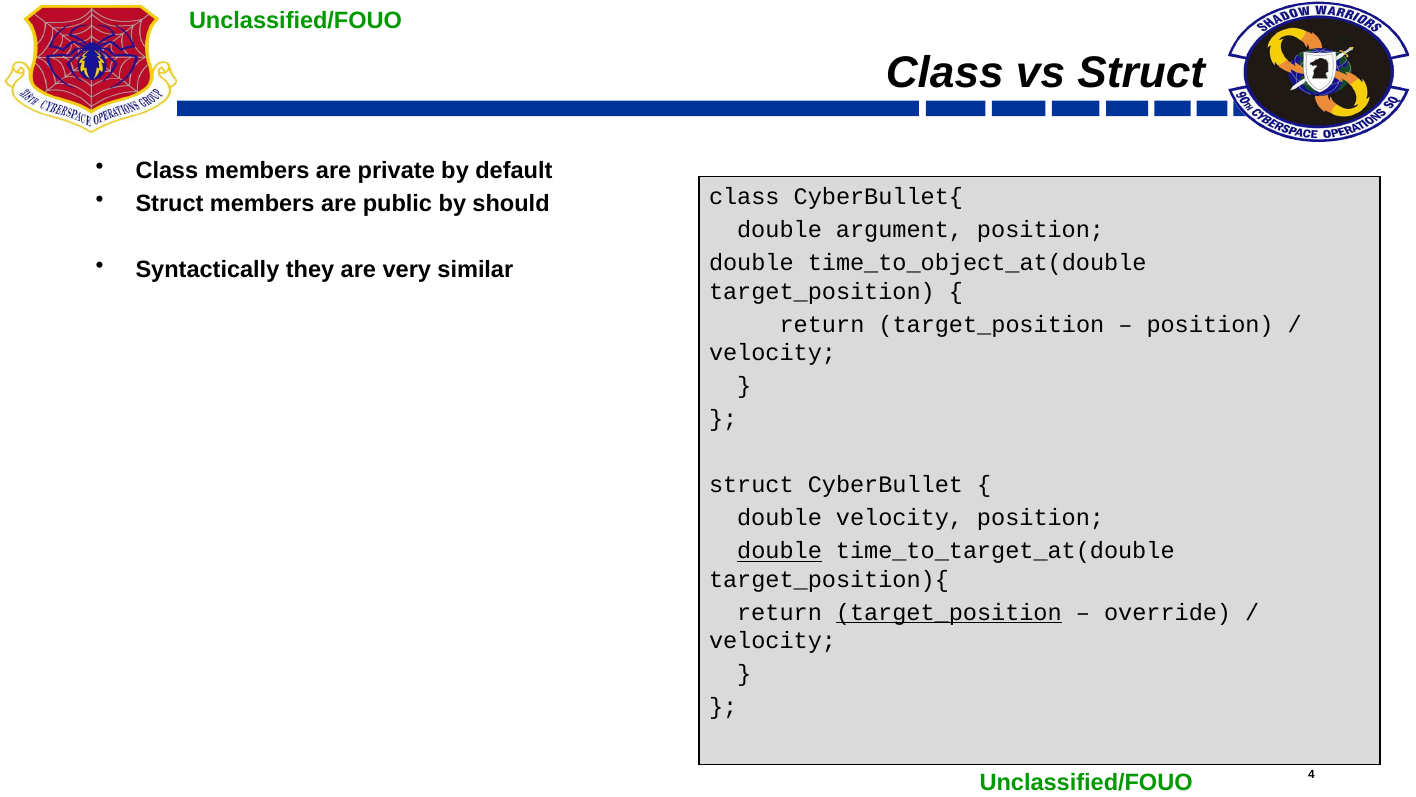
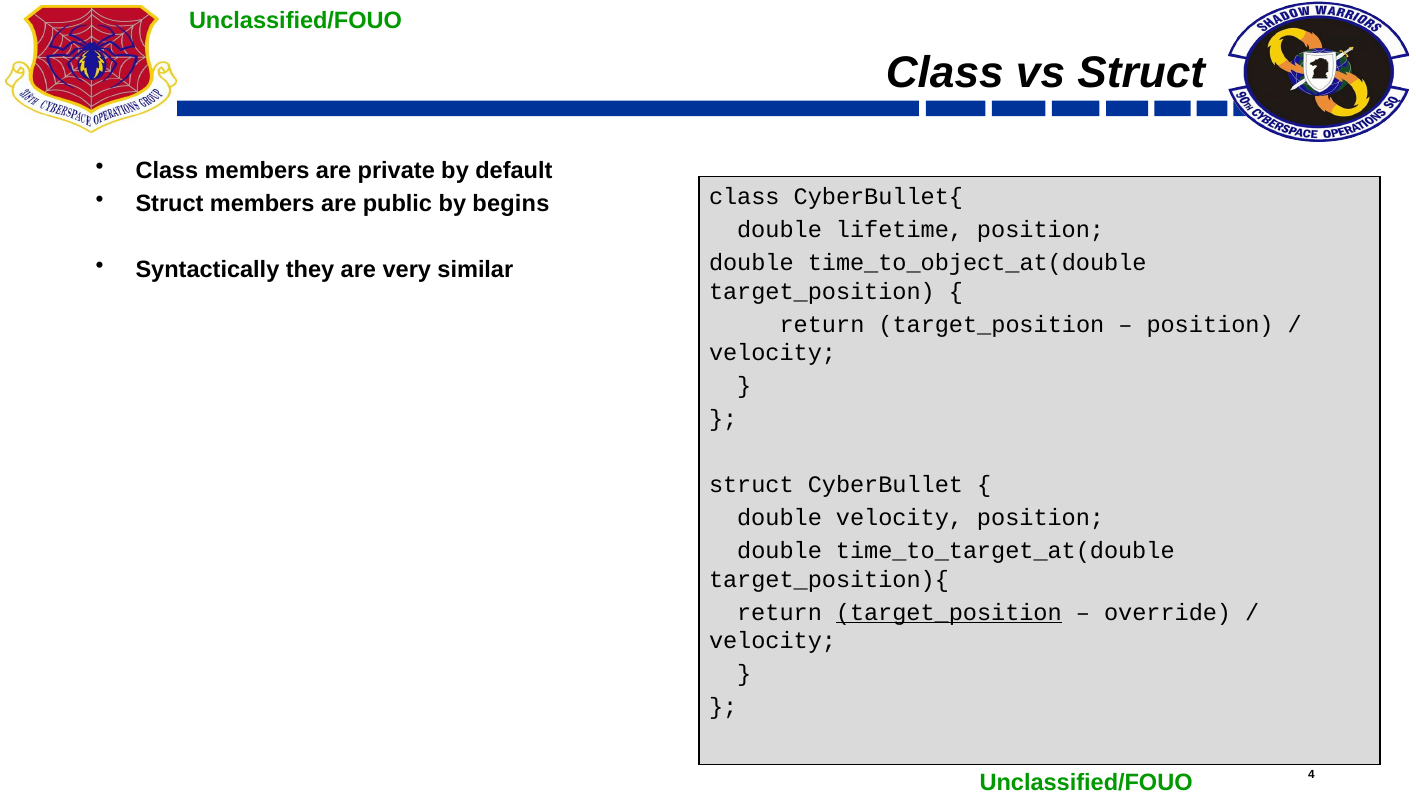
should: should -> begins
argument: argument -> lifetime
double at (780, 551) underline: present -> none
